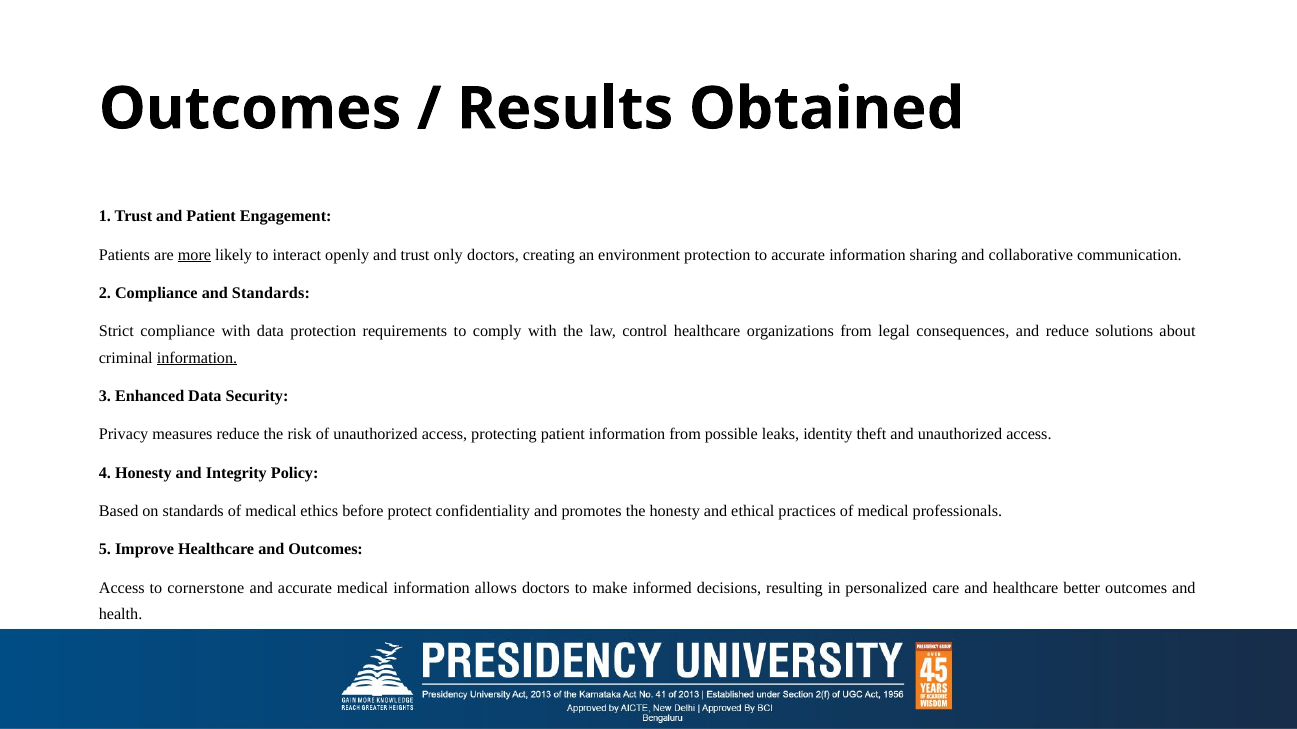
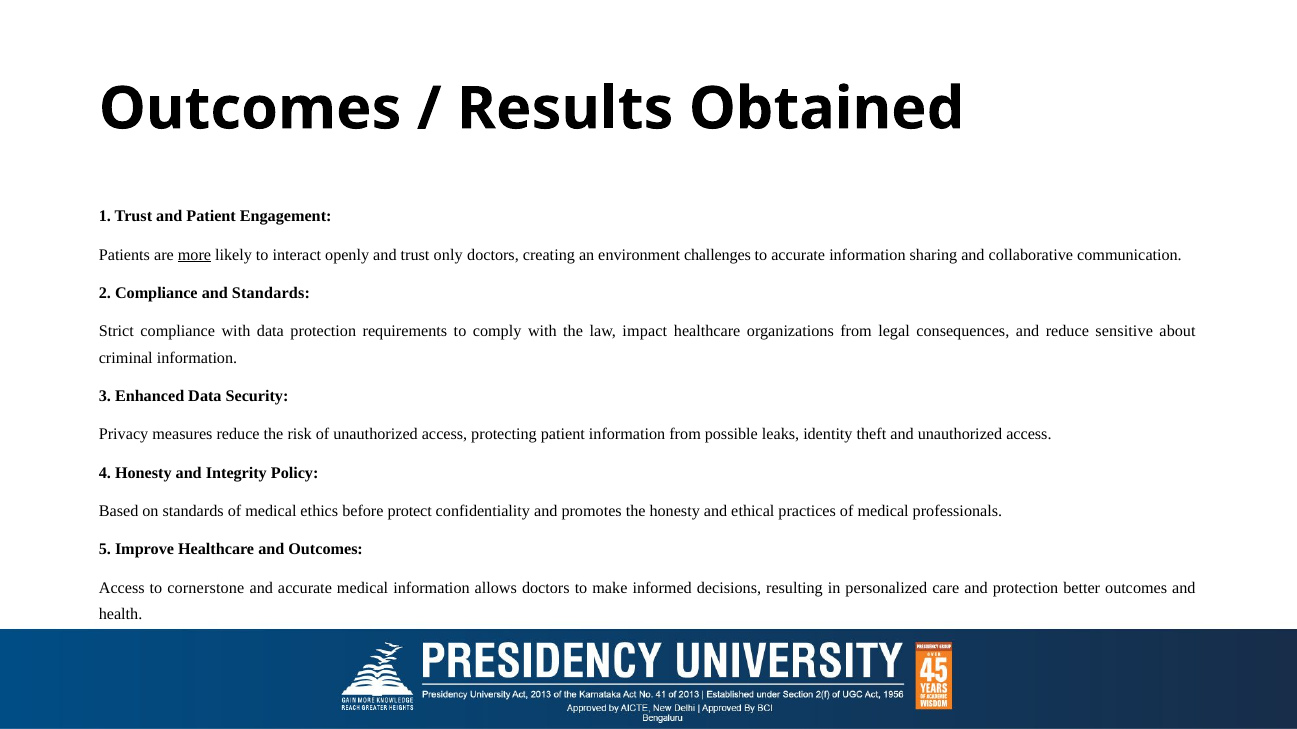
environment protection: protection -> challenges
control: control -> impact
solutions: solutions -> sensitive
information at (197, 358) underline: present -> none
and healthcare: healthcare -> protection
